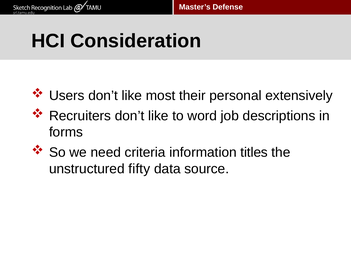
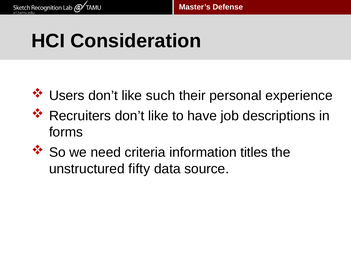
most: most -> such
extensively: extensively -> experience
word: word -> have
